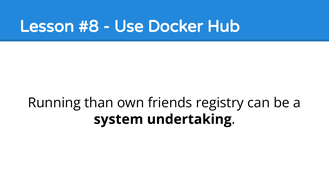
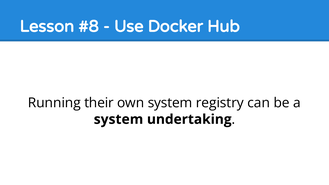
than: than -> their
own friends: friends -> system
